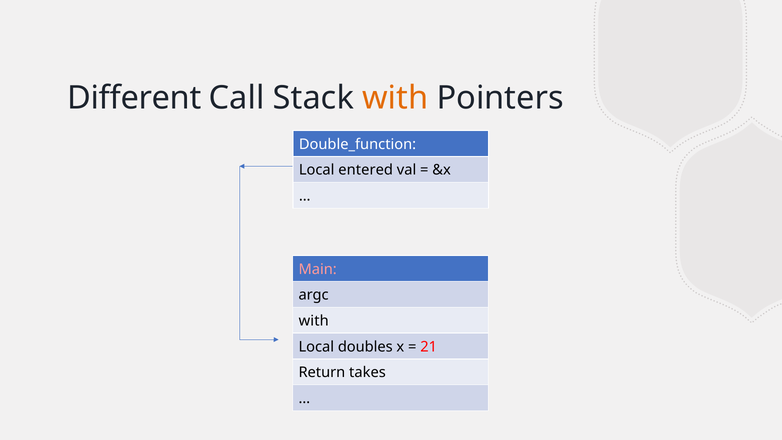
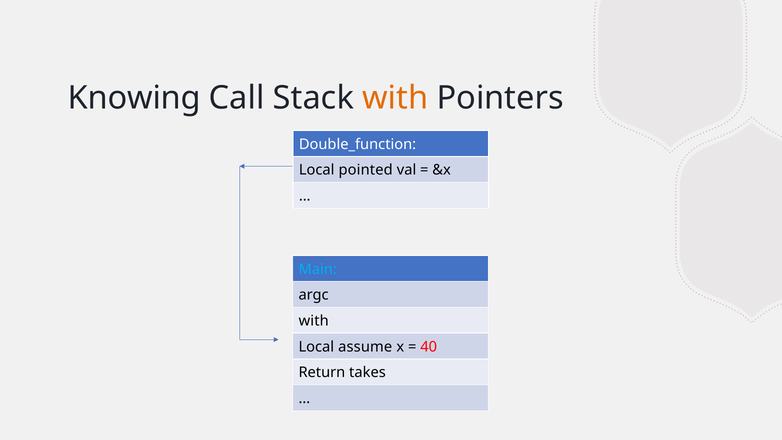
Different: Different -> Knowing
entered: entered -> pointed
Main colour: pink -> light blue
doubles: doubles -> assume
21: 21 -> 40
